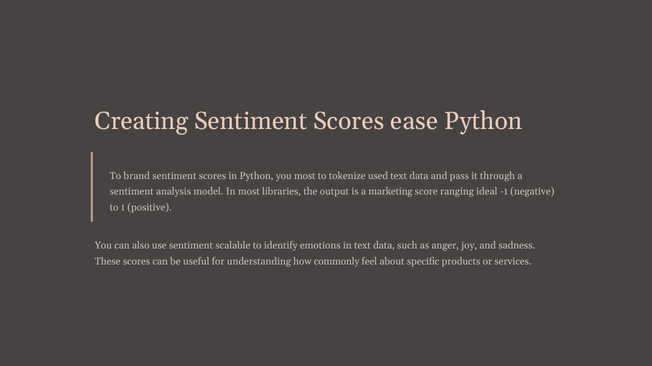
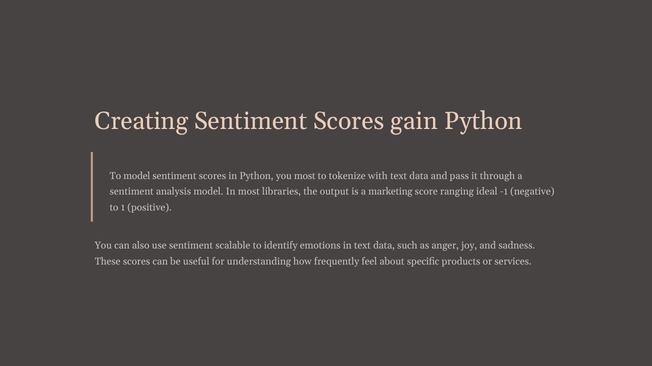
ease: ease -> gain
To brand: brand -> model
used: used -> with
commonly: commonly -> frequently
